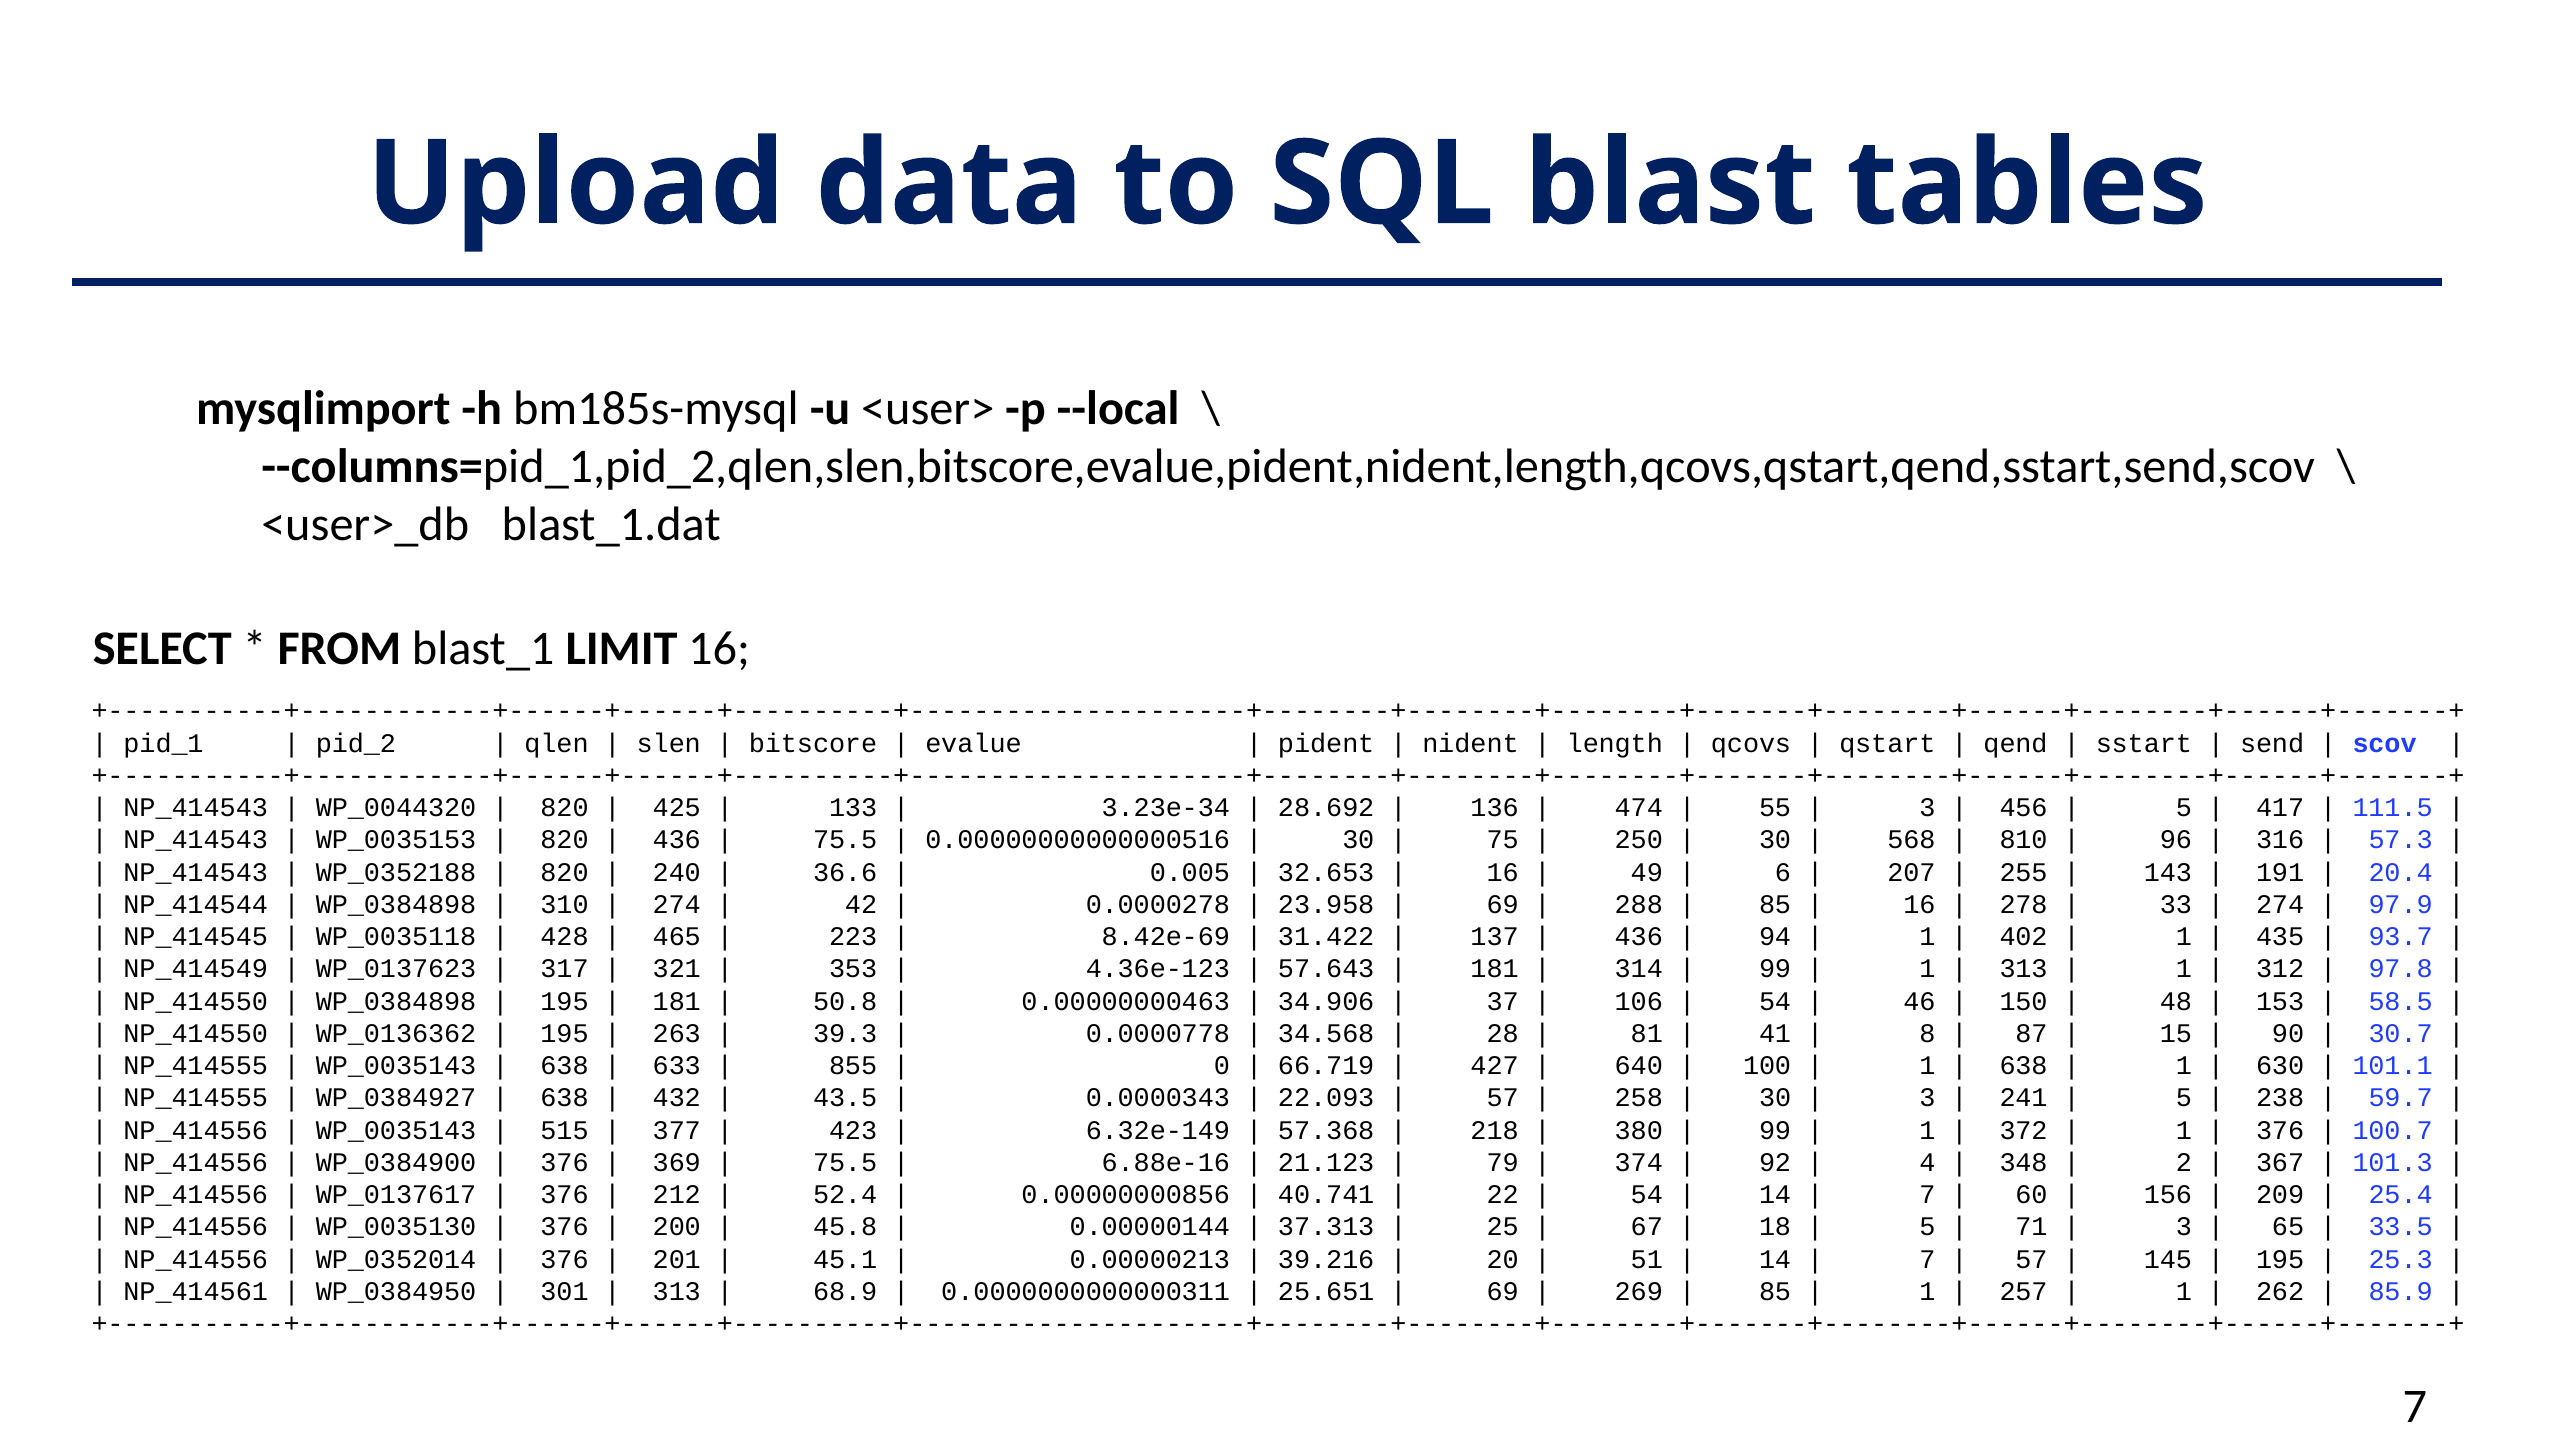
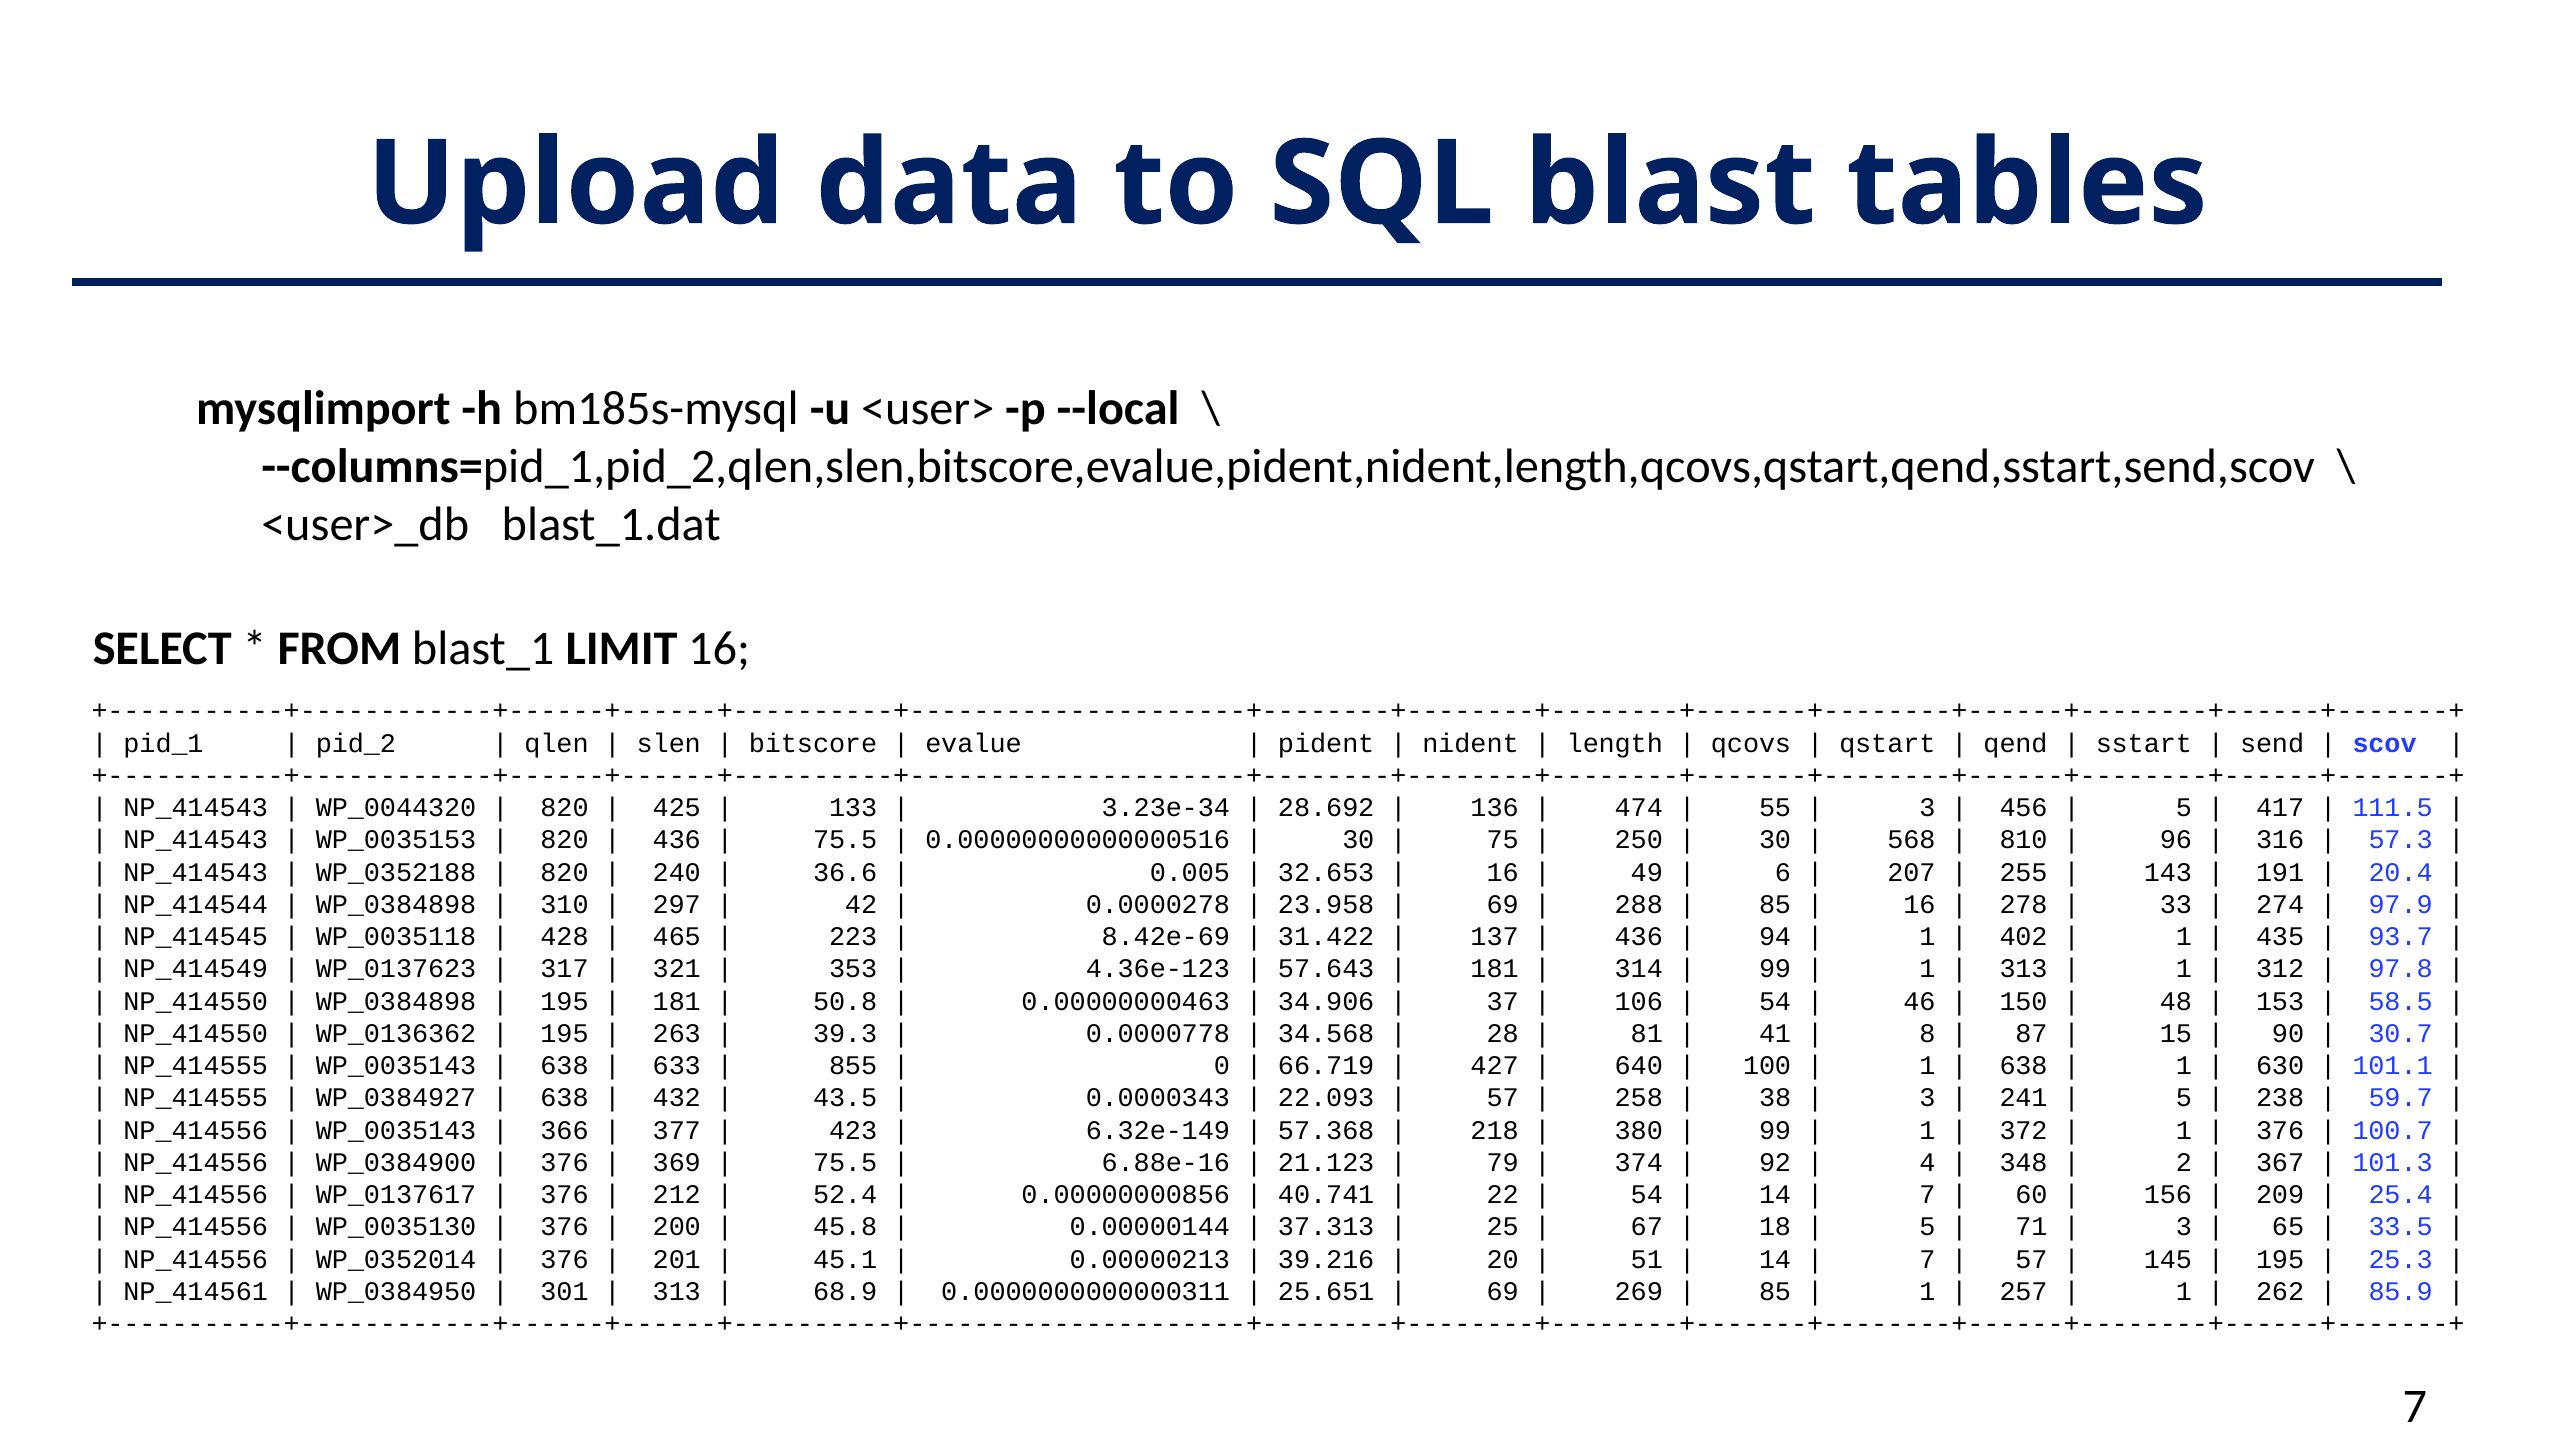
274 at (677, 904): 274 -> 297
30 at (1775, 1098): 30 -> 38
515: 515 -> 366
